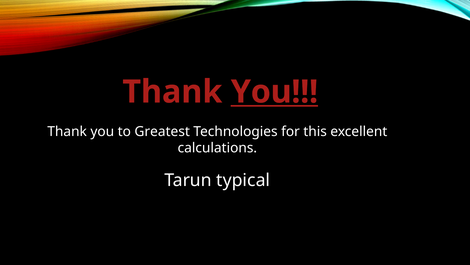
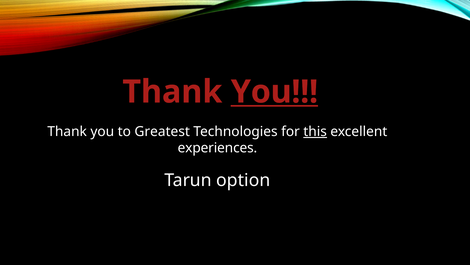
this underline: none -> present
calculations: calculations -> experiences
typical: typical -> option
